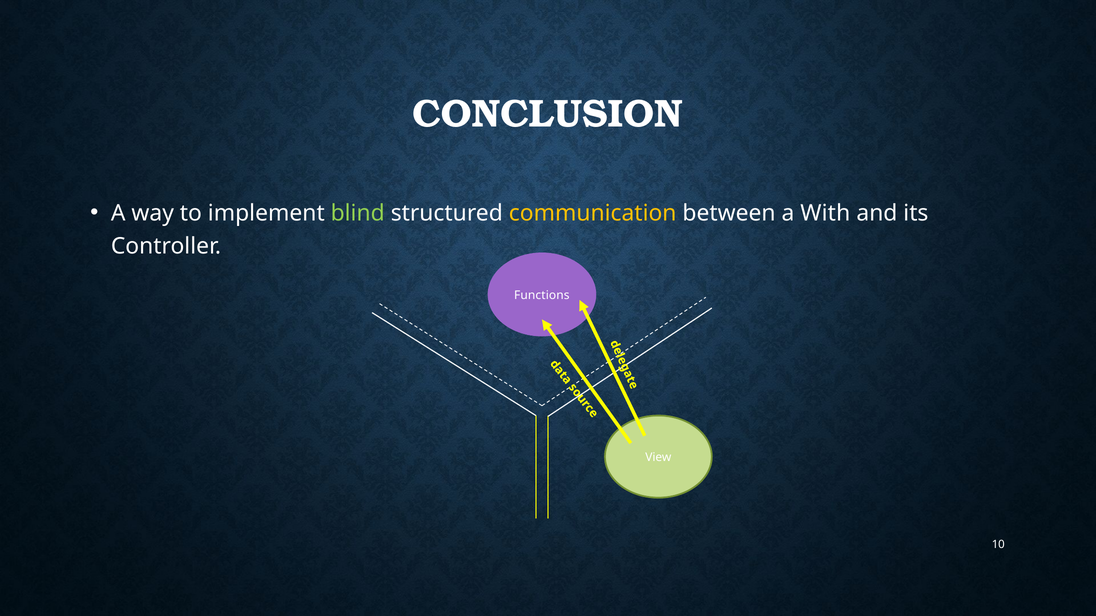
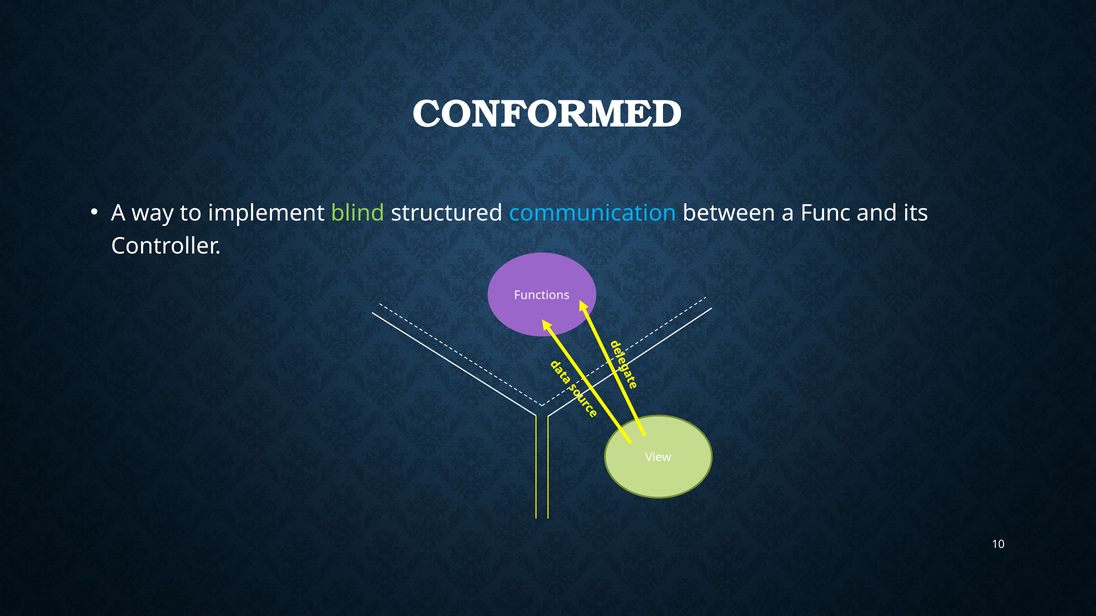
CONCLUSION: CONCLUSION -> CONFORMED
communication colour: yellow -> light blue
With: With -> Func
